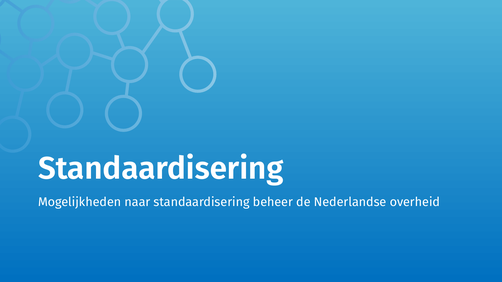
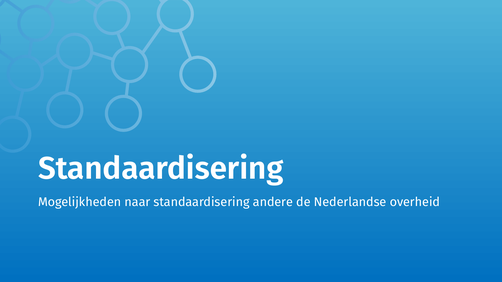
beheer: beheer -> andere
